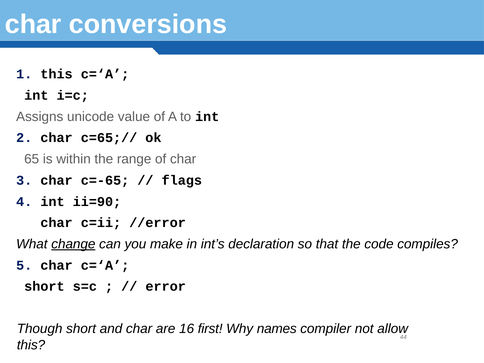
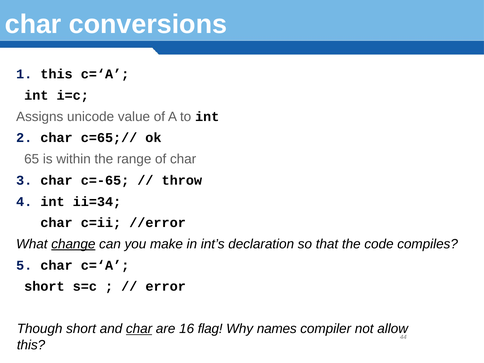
flags: flags -> throw
ii=90: ii=90 -> ii=34
char at (139, 329) underline: none -> present
first: first -> flag
